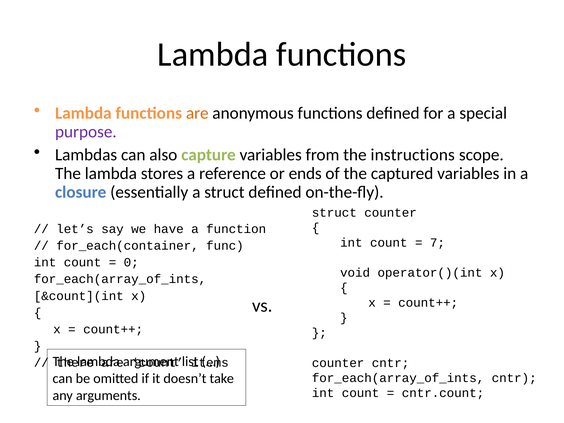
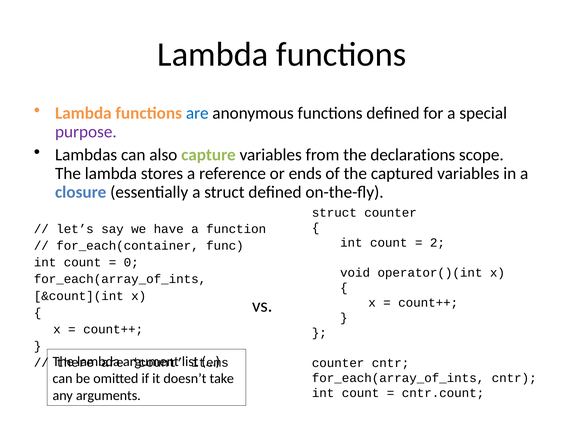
are at (197, 113) colour: orange -> blue
instructions: instructions -> declarations
7: 7 -> 2
